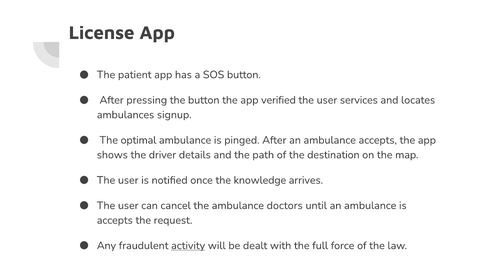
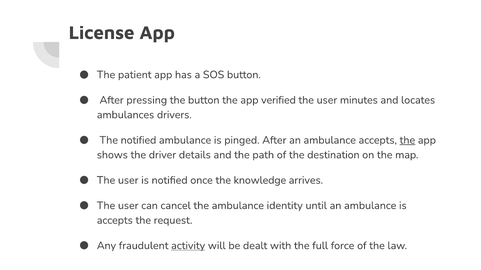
services: services -> minutes
signup: signup -> drivers
The optimal: optimal -> notified
the at (407, 140) underline: none -> present
doctors: doctors -> identity
